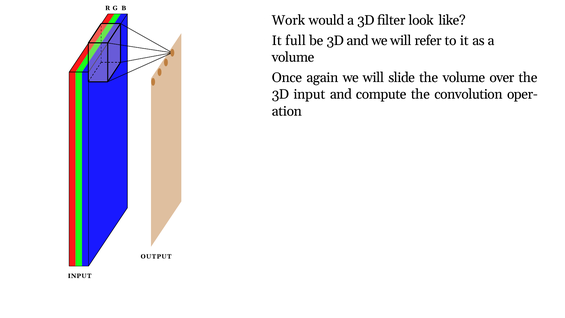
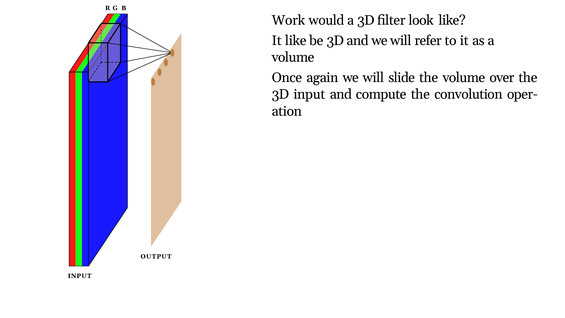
It full: full -> like
